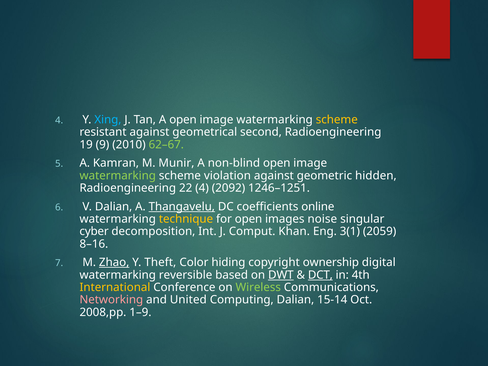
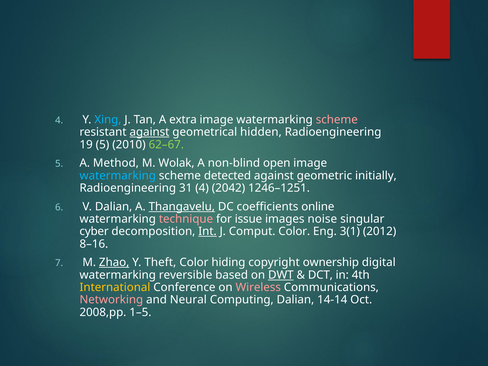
A open: open -> extra
scheme at (337, 120) colour: yellow -> pink
against at (149, 132) underline: none -> present
second: second -> hidden
19 9: 9 -> 5
Kamran: Kamran -> Method
Munir: Munir -> Wolak
watermarking at (118, 176) colour: light green -> light blue
violation: violation -> detected
hidden: hidden -> initially
22: 22 -> 31
2092: 2092 -> 2042
technique colour: yellow -> pink
for open: open -> issue
Int underline: none -> present
Comput Khan: Khan -> Color
2059: 2059 -> 2012
DCT underline: present -> none
Wireless colour: light green -> pink
United: United -> Neural
15-14: 15-14 -> 14-14
1–9: 1–9 -> 1–5
